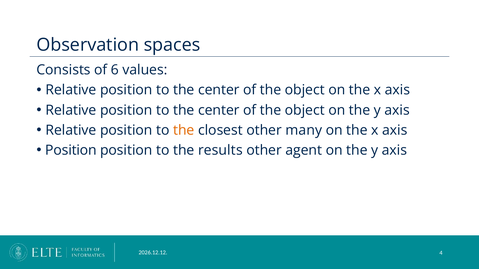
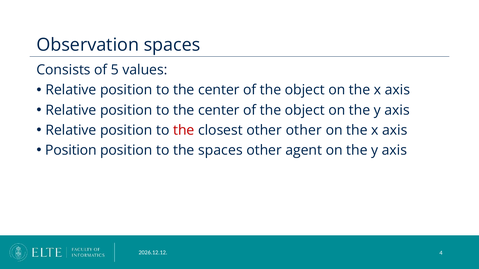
6: 6 -> 5
the at (184, 130) colour: orange -> red
other many: many -> other
the results: results -> spaces
